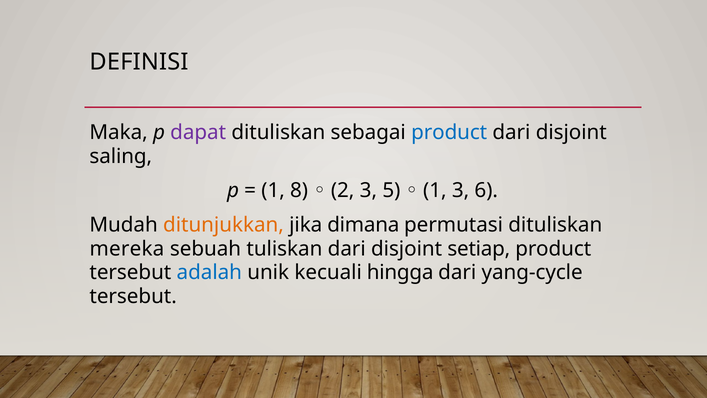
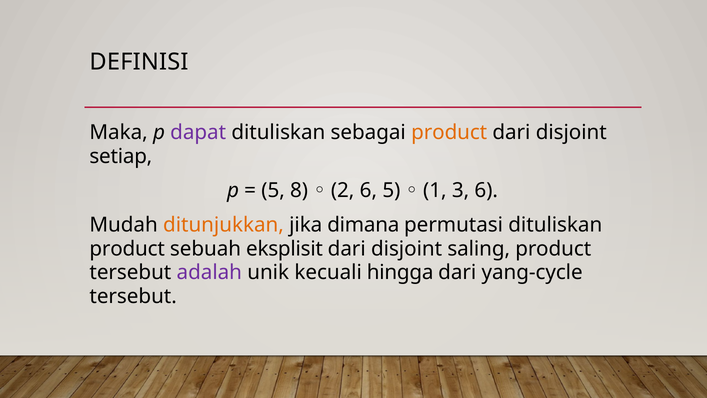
product at (449, 132) colour: blue -> orange
saling: saling -> setiap
1 at (273, 190): 1 -> 5
2 3: 3 -> 6
mereka at (127, 249): mereka -> product
tuliskan: tuliskan -> eksplisit
setiap: setiap -> saling
adalah colour: blue -> purple
